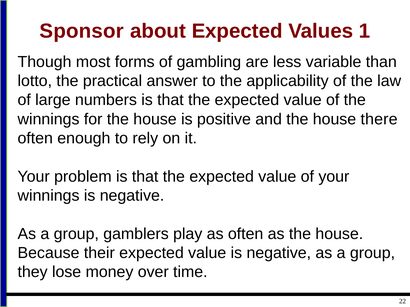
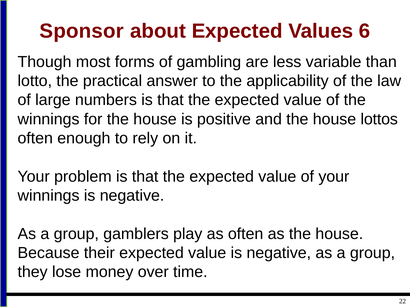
1: 1 -> 6
there: there -> lottos
